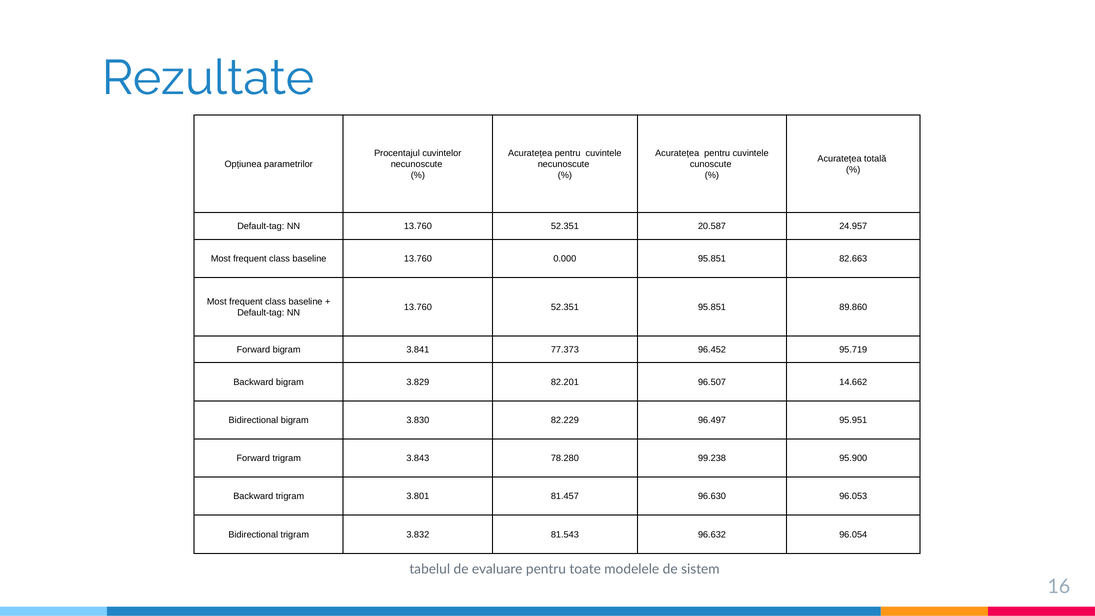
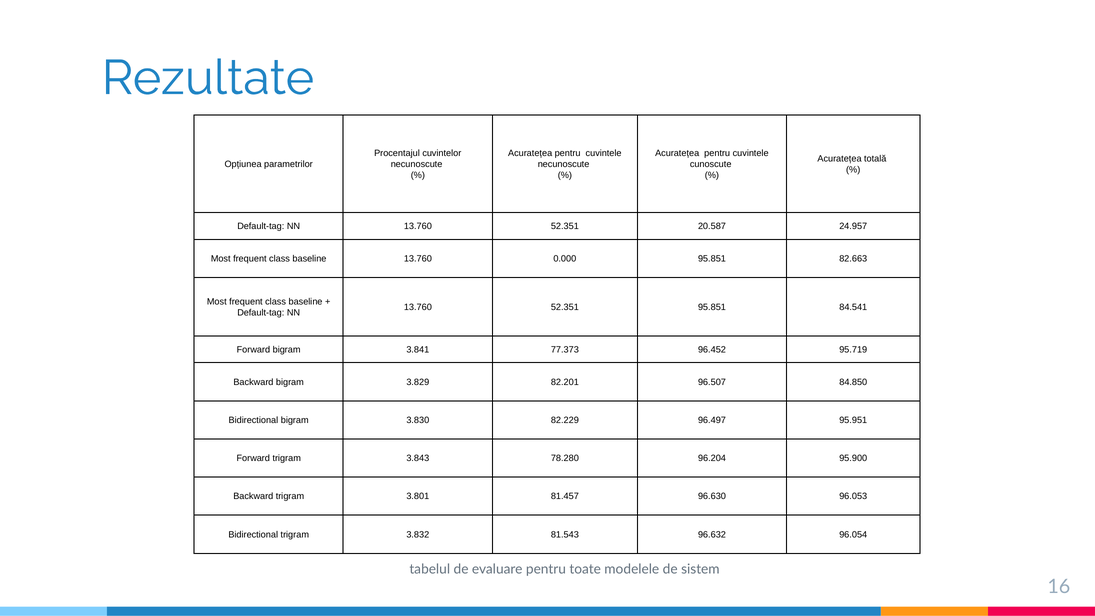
89.860: 89.860 -> 84.541
14.662: 14.662 -> 84.850
99.238: 99.238 -> 96.204
